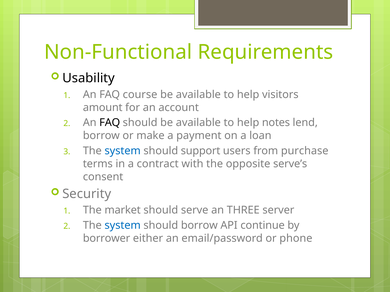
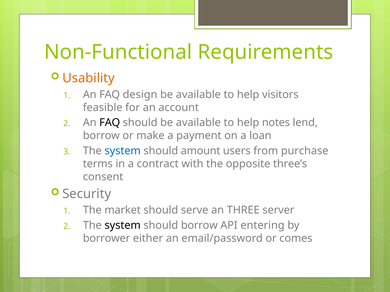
Usability colour: black -> orange
course: course -> design
amount: amount -> feasible
support: support -> amount
serve’s: serve’s -> three’s
system at (123, 226) colour: blue -> black
continue: continue -> entering
phone: phone -> comes
